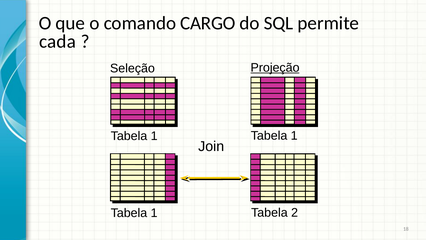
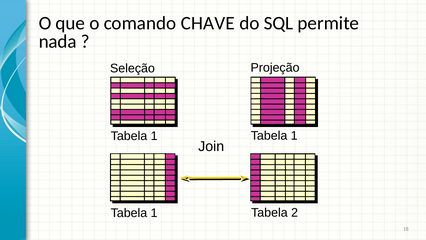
CARGO: CARGO -> CHAVE
cada: cada -> nada
Projeção underline: present -> none
